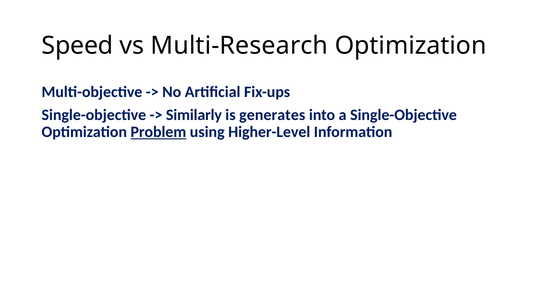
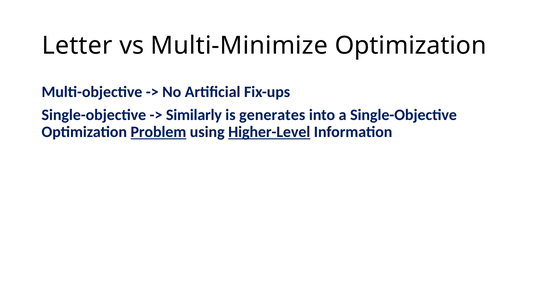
Speed: Speed -> Letter
Multi-Research: Multi-Research -> Multi-Minimize
Higher-Level underline: none -> present
